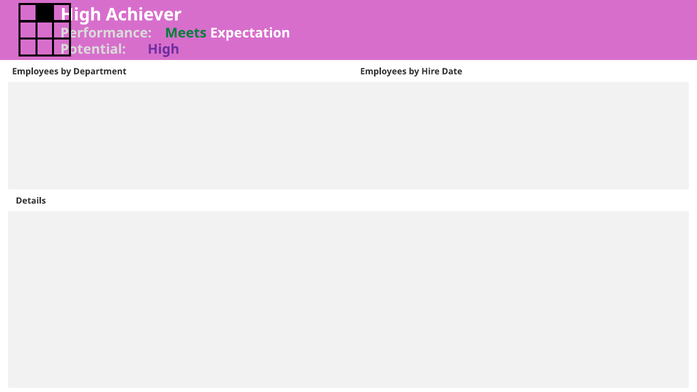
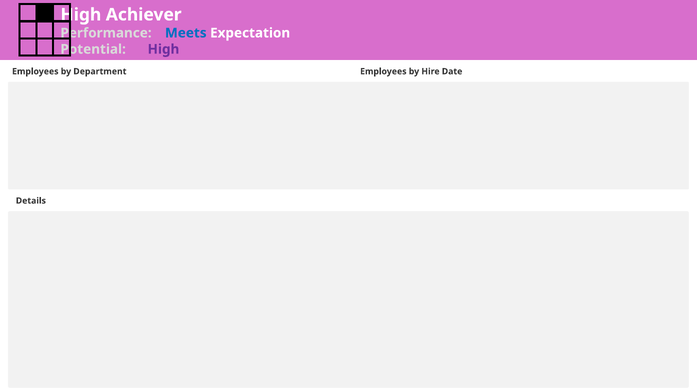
Meets colour: green -> blue
